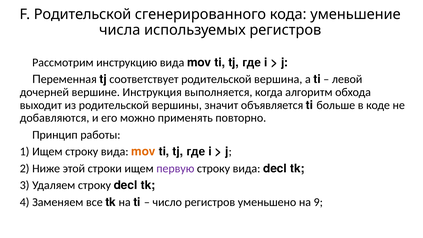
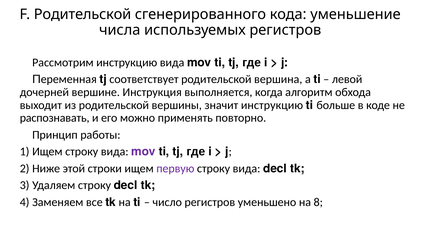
значит объявляется: объявляется -> инструкцию
добавляются: добавляются -> распознавать
mov at (143, 152) colour: orange -> purple
9: 9 -> 8
